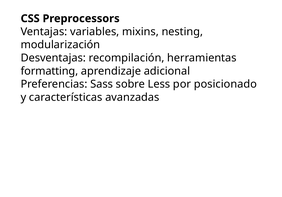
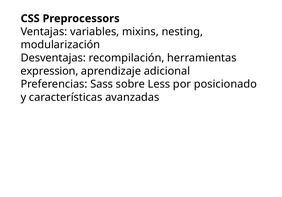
formatting: formatting -> expression
